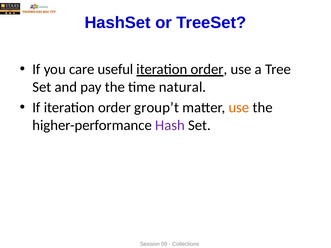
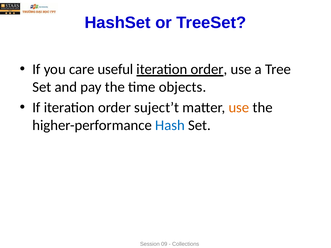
natural: natural -> objects
group’t: group’t -> suject’t
Hash colour: purple -> blue
